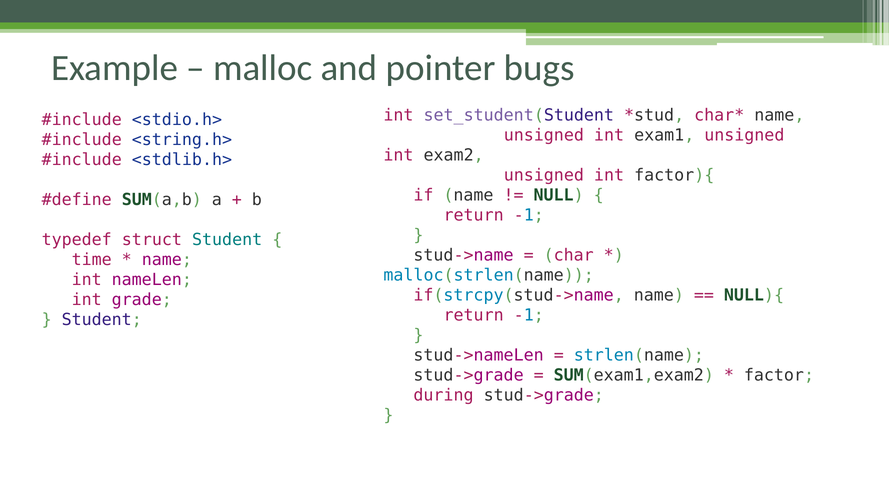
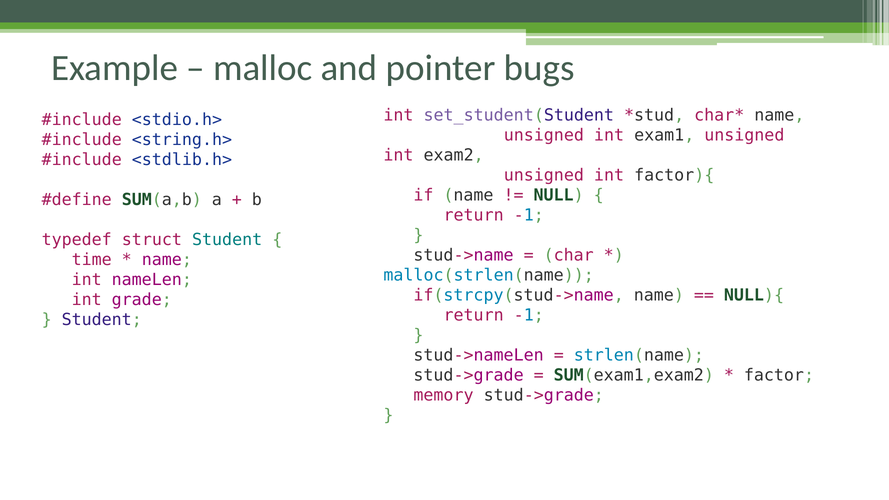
during: during -> memory
